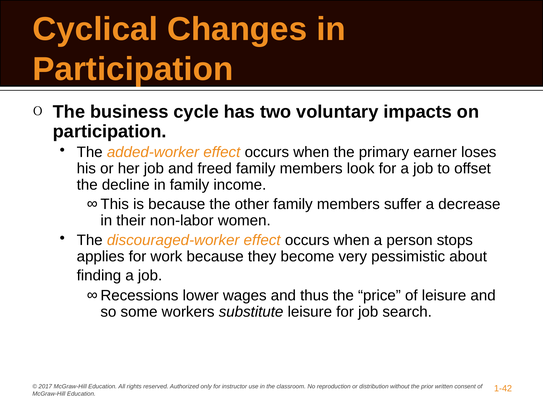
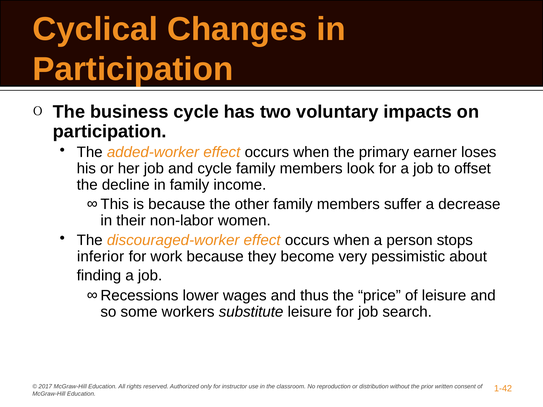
and freed: freed -> cycle
applies: applies -> inferior
